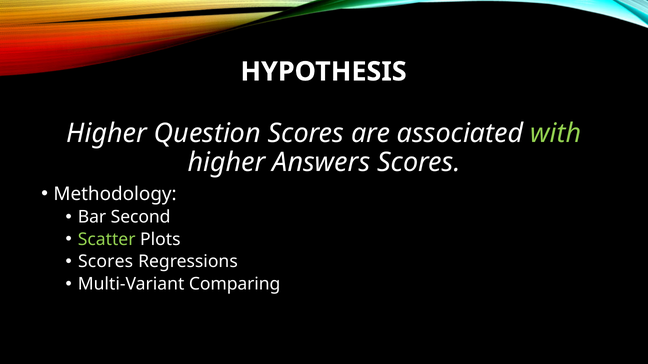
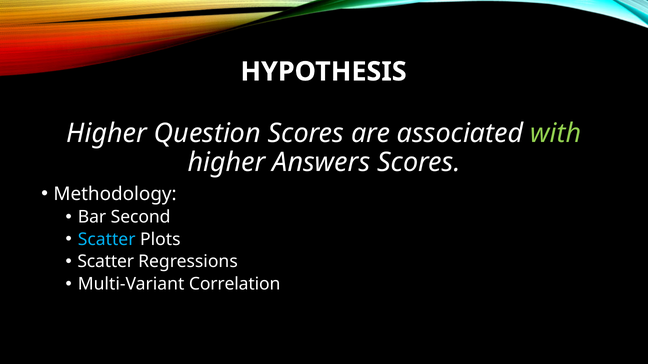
Scatter at (107, 240) colour: light green -> light blue
Scores at (106, 262): Scores -> Scatter
Comparing: Comparing -> Correlation
